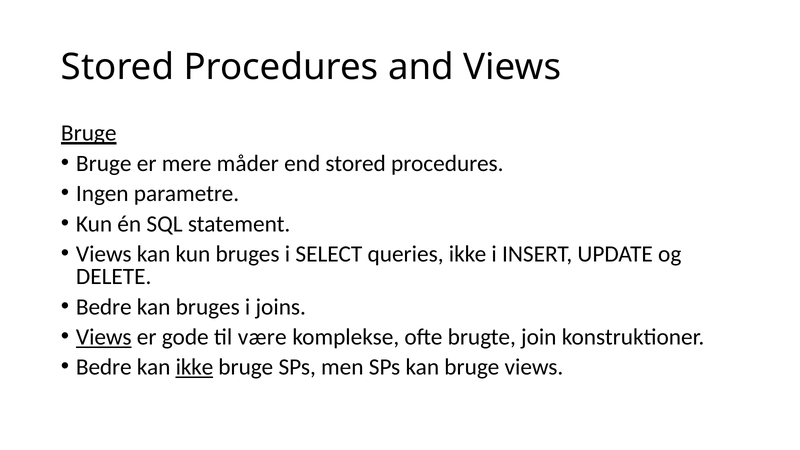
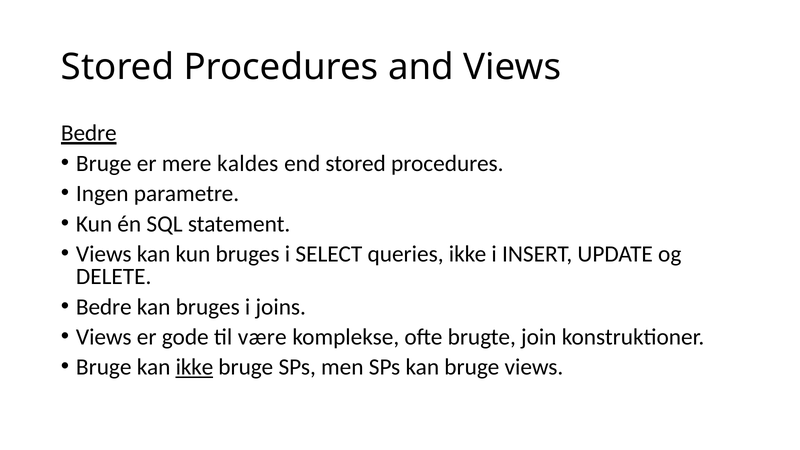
Bruge at (89, 133): Bruge -> Bedre
måder: måder -> kaldes
Views at (104, 337) underline: present -> none
Bedre at (104, 367): Bedre -> Bruge
